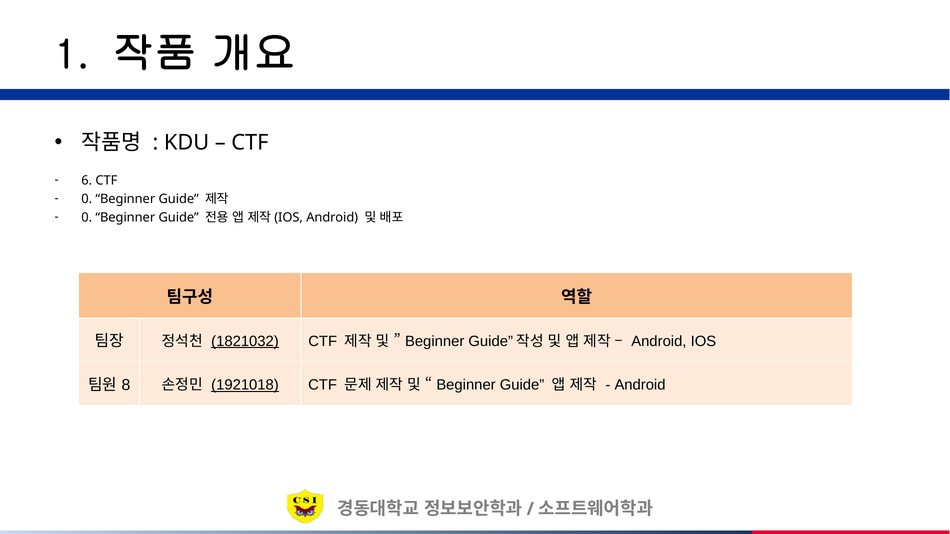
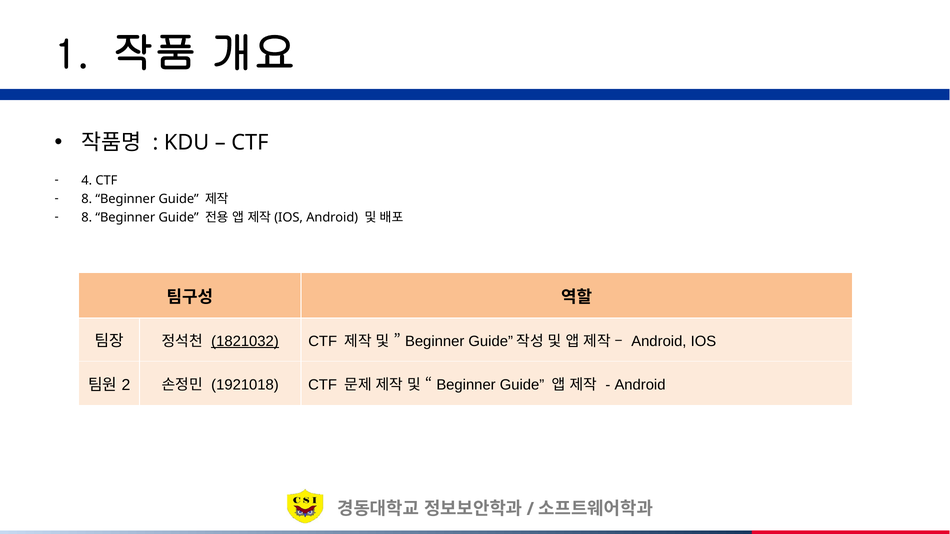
6: 6 -> 4
0 at (87, 199): 0 -> 8
0 at (87, 218): 0 -> 8
8: 8 -> 2
1921018 underline: present -> none
